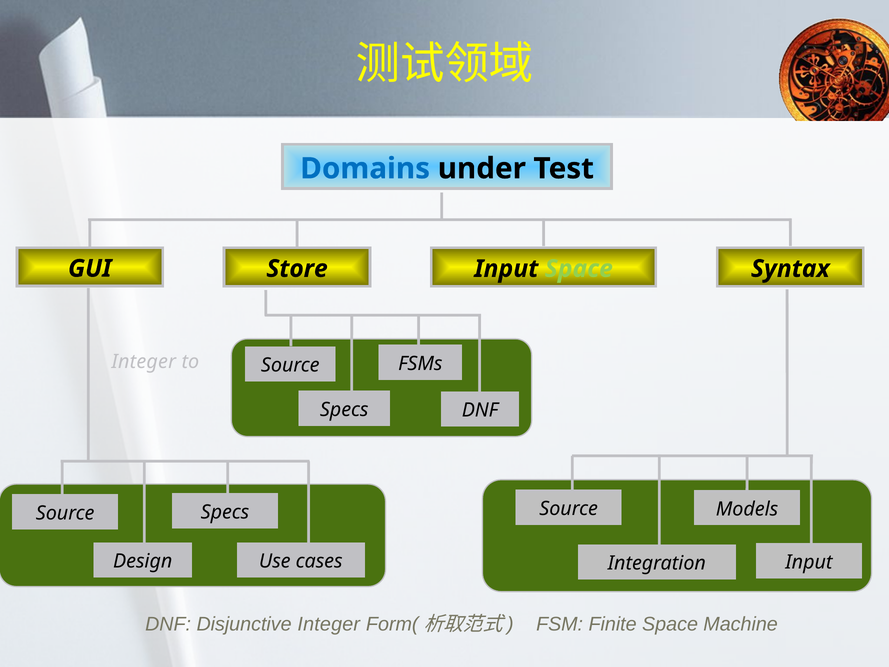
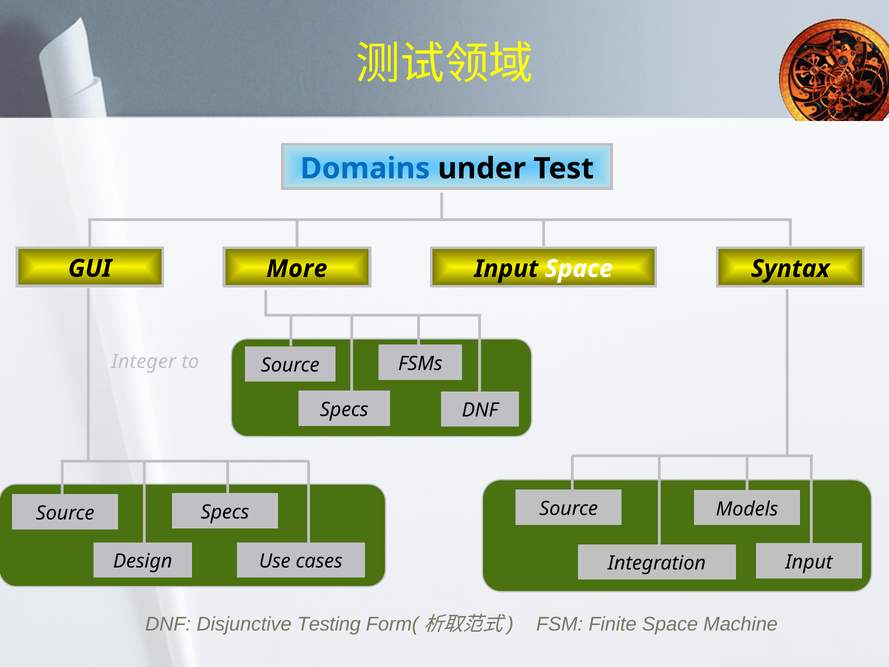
Store: Store -> More
Space at (579, 269) colour: light green -> white
Disjunctive Integer: Integer -> Testing
